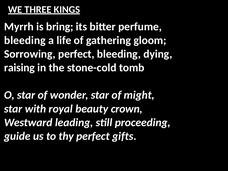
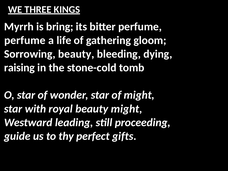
bleeding at (25, 40): bleeding -> perfume
Sorrowing perfect: perfect -> beauty
beauty crown: crown -> might
